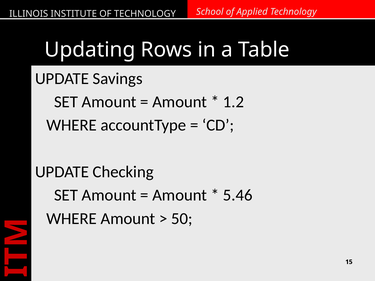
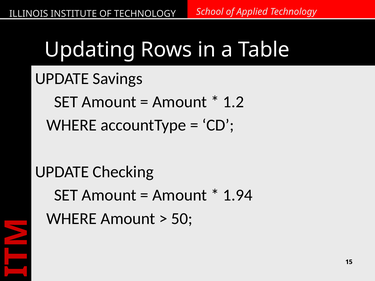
5.46: 5.46 -> 1.94
